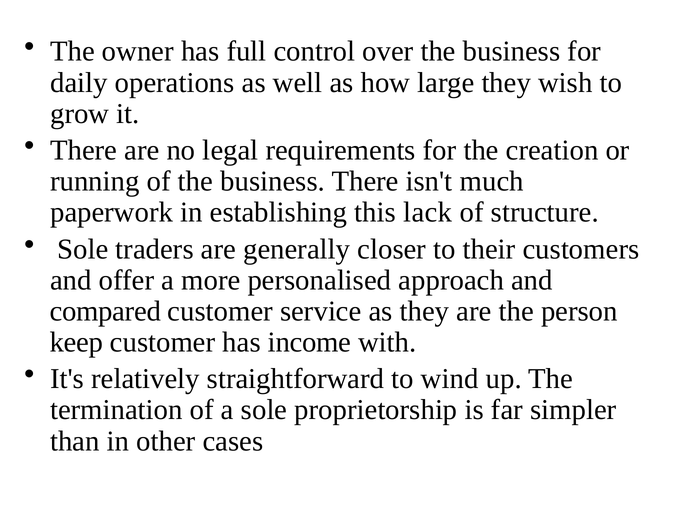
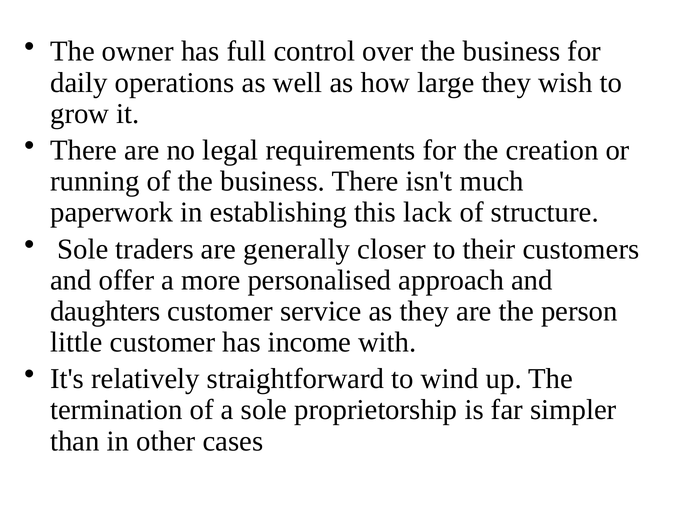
compared: compared -> daughters
keep: keep -> little
